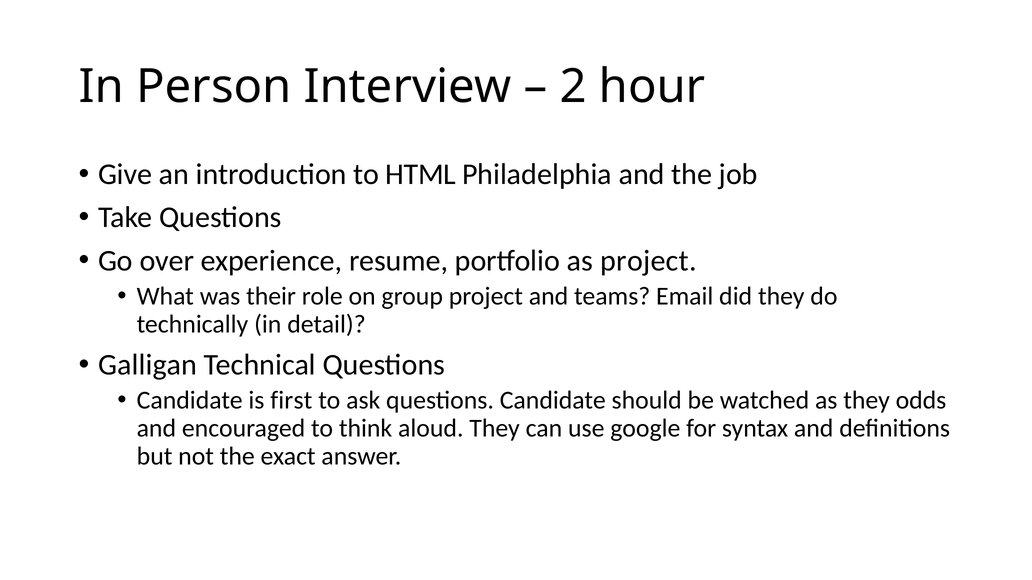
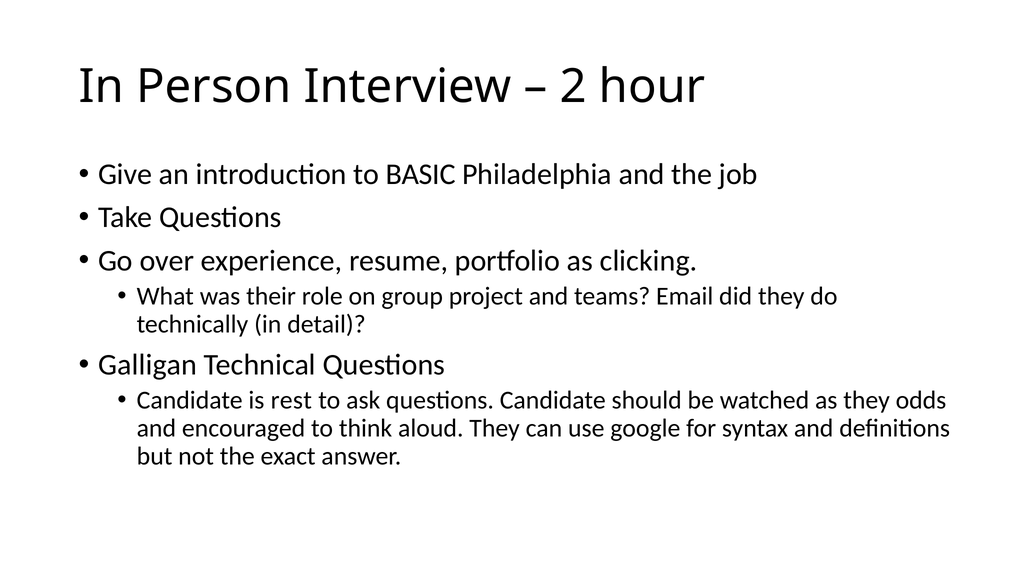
HTML: HTML -> BASIC
as project: project -> clicking
first: first -> rest
